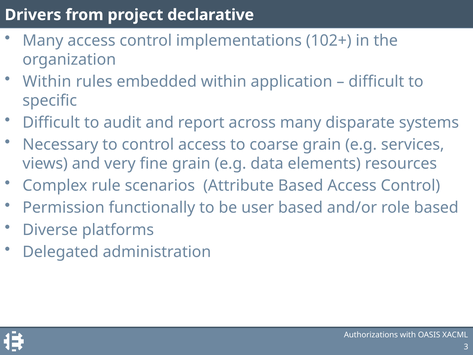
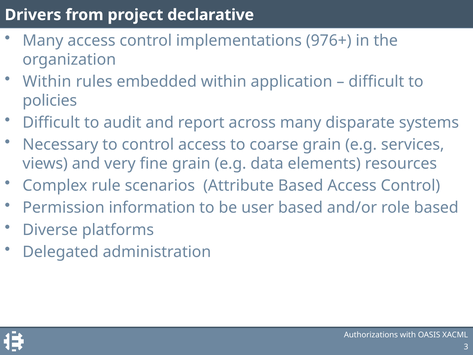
102+: 102+ -> 976+
specific: specific -> policies
functionally: functionally -> information
